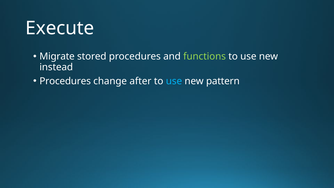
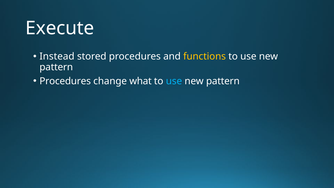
Migrate: Migrate -> Instead
functions colour: light green -> yellow
instead at (56, 67): instead -> pattern
after: after -> what
